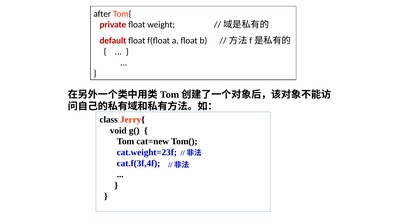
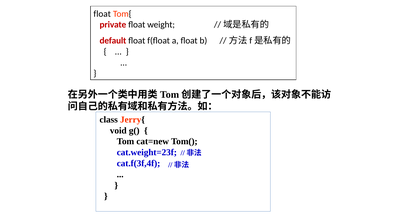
after at (102, 14): after -> float
